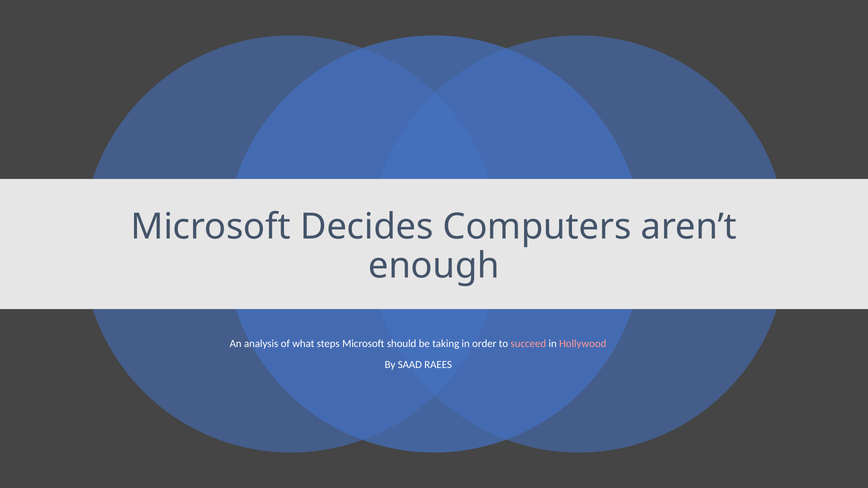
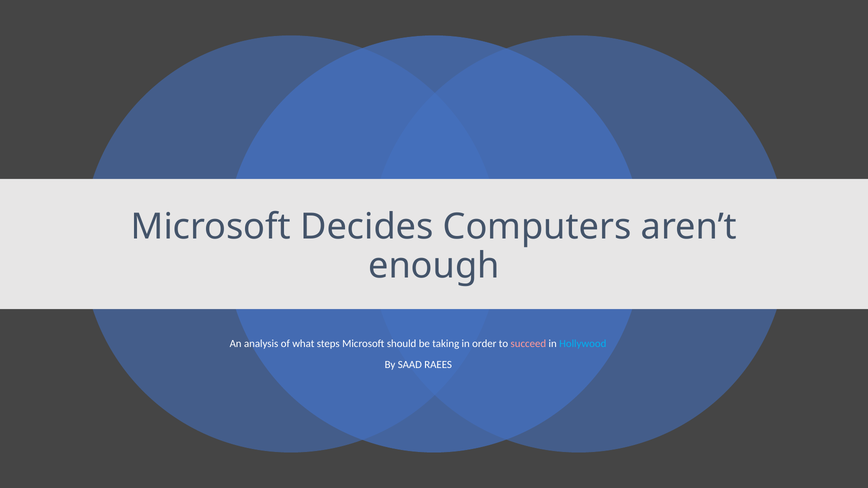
Hollywood colour: pink -> light blue
